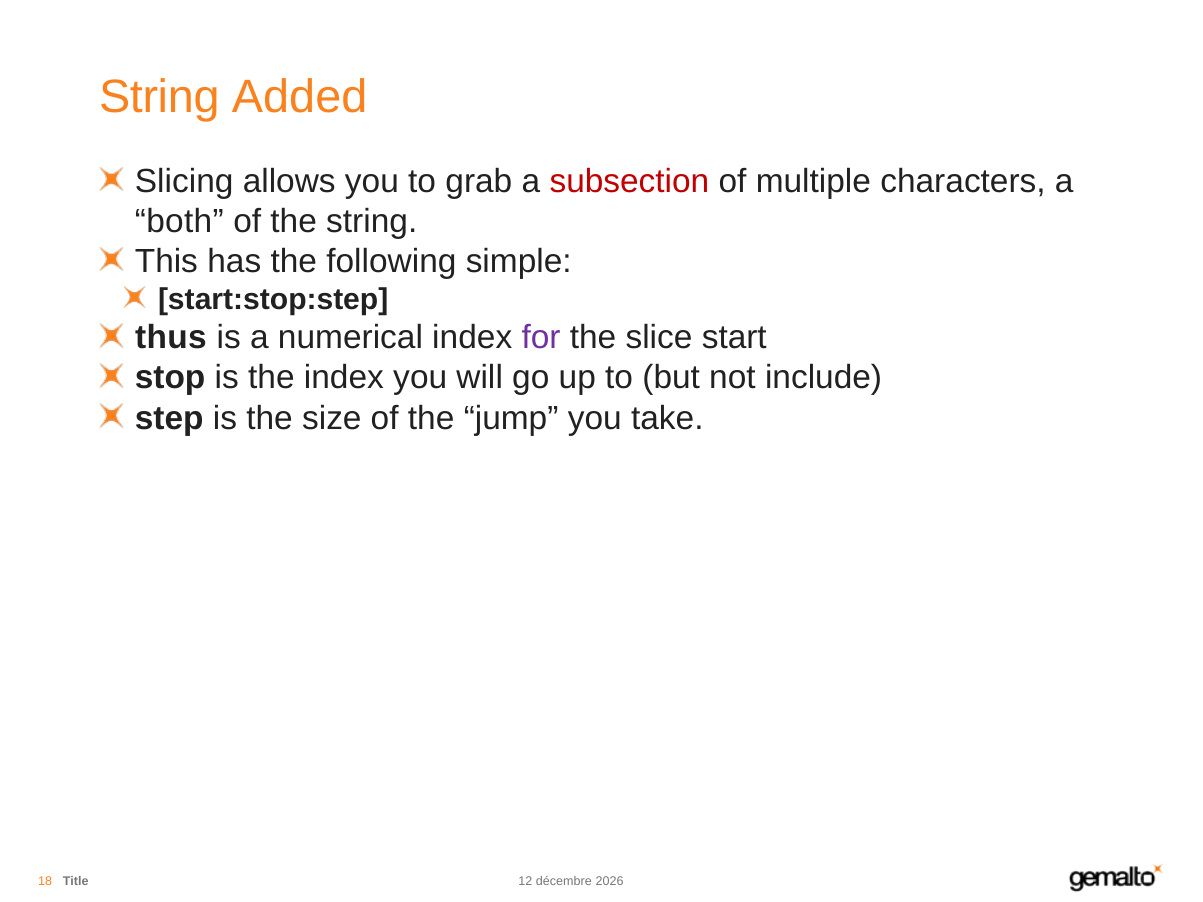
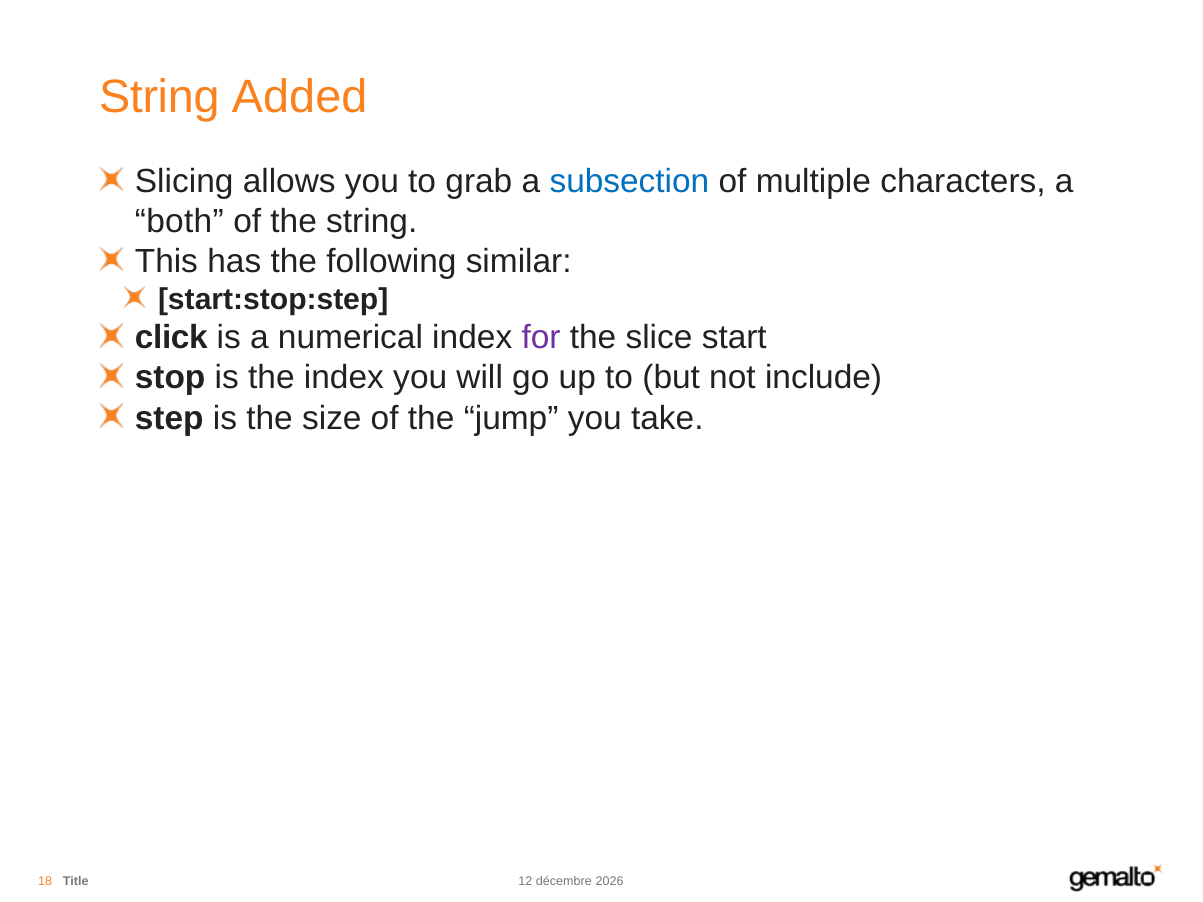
subsection colour: red -> blue
simple: simple -> similar
thus: thus -> click
